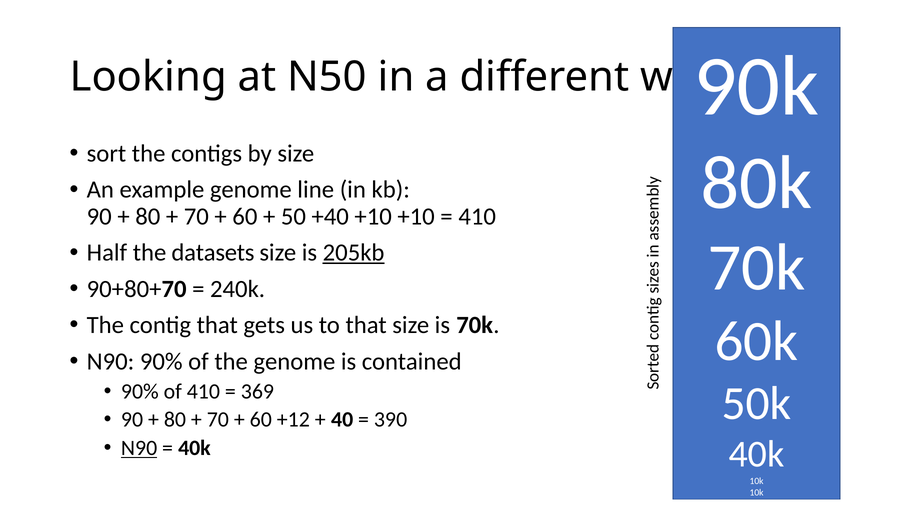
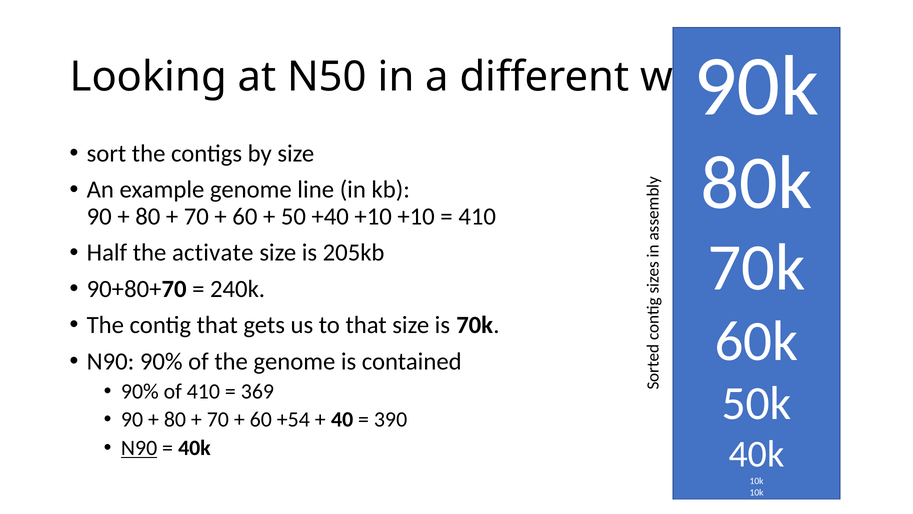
datasets: datasets -> activate
205kb underline: present -> none
+12: +12 -> +54
